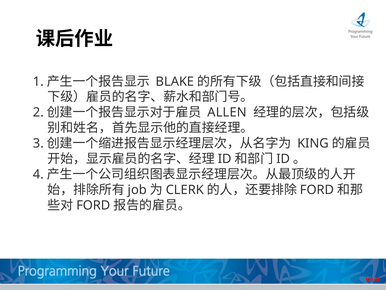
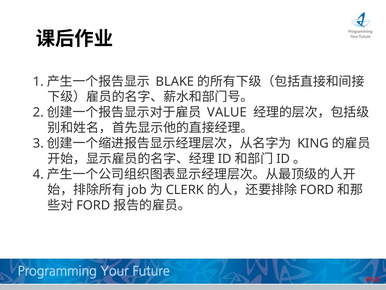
ALLEN: ALLEN -> VALUE
